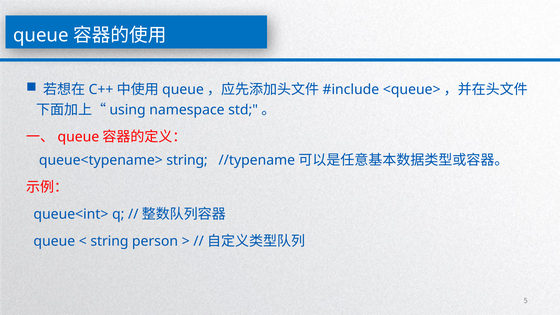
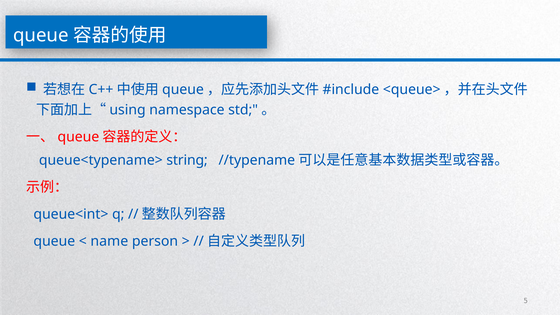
string at (109, 241): string -> name
